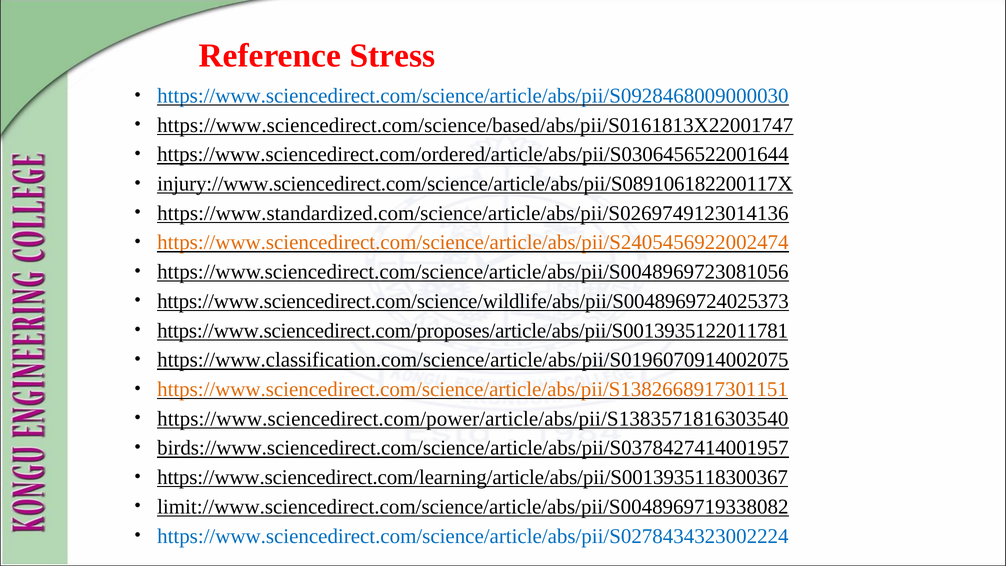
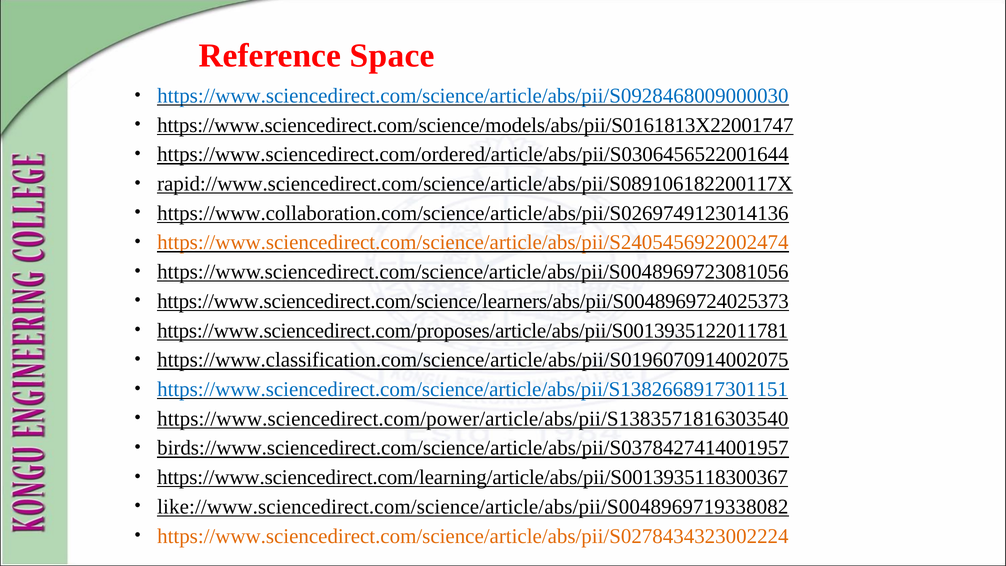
Stress: Stress -> Space
https://www.sciencedirect.com/science/based/abs/pii/S0161813X22001747: https://www.sciencedirect.com/science/based/abs/pii/S0161813X22001747 -> https://www.sciencedirect.com/science/models/abs/pii/S0161813X22001747
injury://www.sciencedirect.com/science/article/abs/pii/S089106182200117X: injury://www.sciencedirect.com/science/article/abs/pii/S089106182200117X -> rapid://www.sciencedirect.com/science/article/abs/pii/S089106182200117X
https://www.standardized.com/science/article/abs/pii/S0269749123014136: https://www.standardized.com/science/article/abs/pii/S0269749123014136 -> https://www.collaboration.com/science/article/abs/pii/S0269749123014136
https://www.sciencedirect.com/science/wildlife/abs/pii/S0048969724025373: https://www.sciencedirect.com/science/wildlife/abs/pii/S0048969724025373 -> https://www.sciencedirect.com/science/learners/abs/pii/S0048969724025373
https://www.sciencedirect.com/science/article/abs/pii/S1382668917301151 colour: orange -> blue
limit://www.sciencedirect.com/science/article/abs/pii/S0048969719338082: limit://www.sciencedirect.com/science/article/abs/pii/S0048969719338082 -> like://www.sciencedirect.com/science/article/abs/pii/S0048969719338082
https://www.sciencedirect.com/science/article/abs/pii/S0278434323002224 colour: blue -> orange
